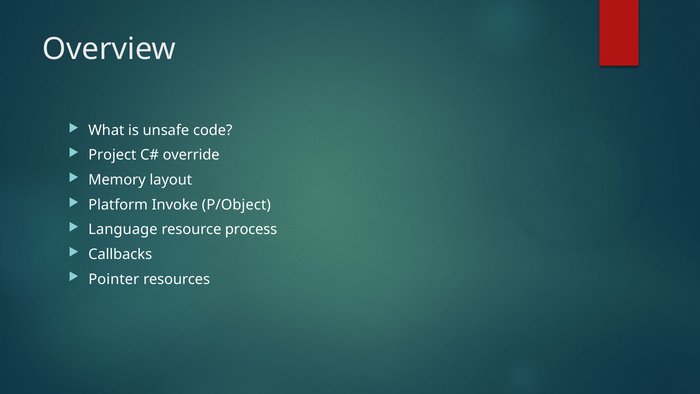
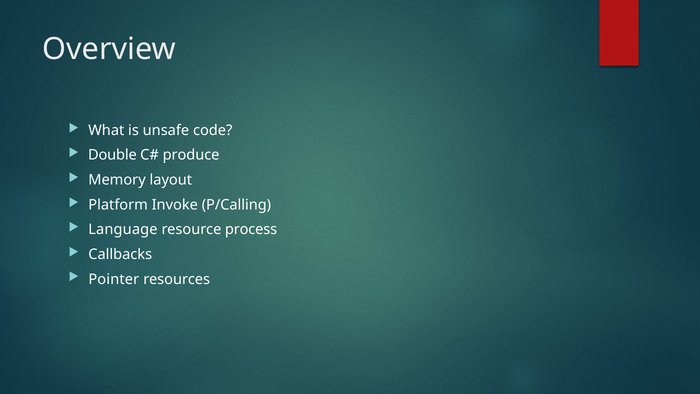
Project: Project -> Double
override: override -> produce
P/Object: P/Object -> P/Calling
